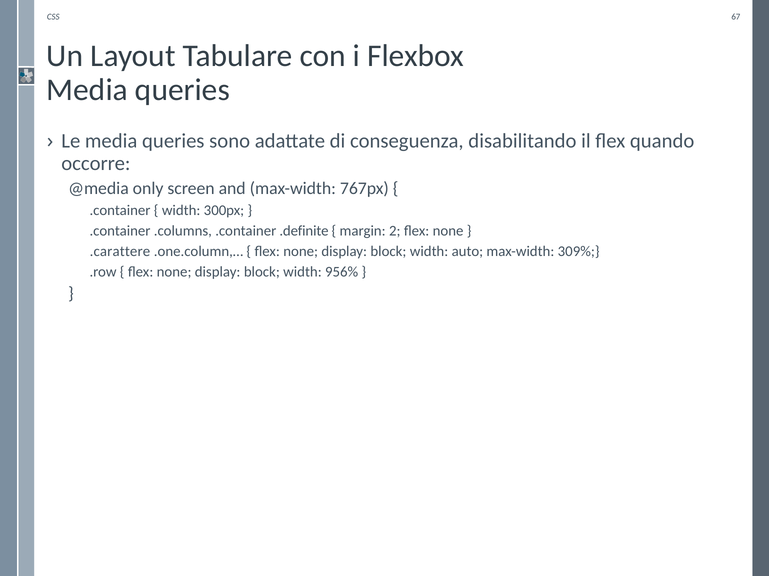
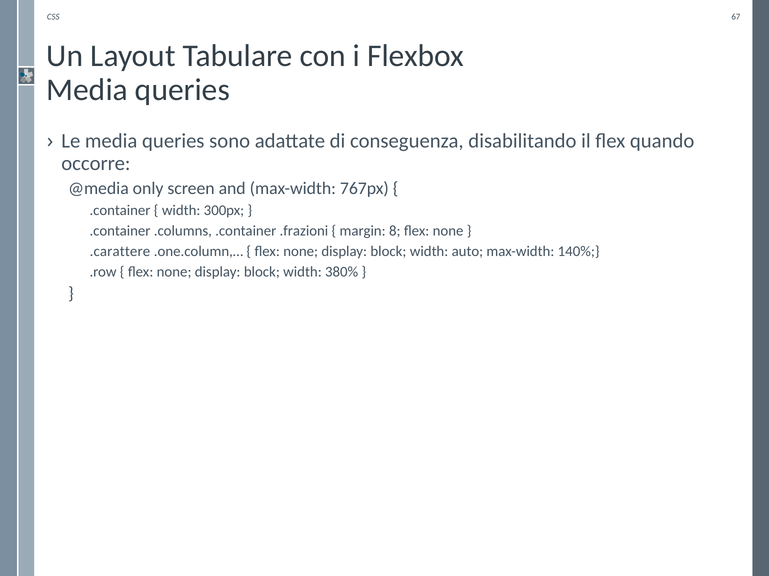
.definite: .definite -> .frazioni
2: 2 -> 8
309%: 309% -> 140%
956%: 956% -> 380%
